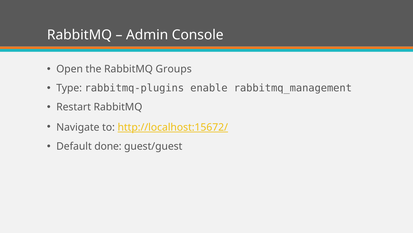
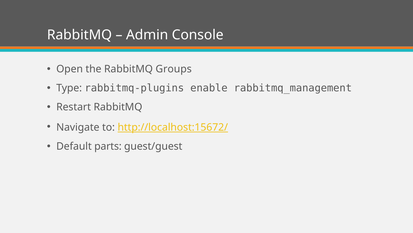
done: done -> parts
